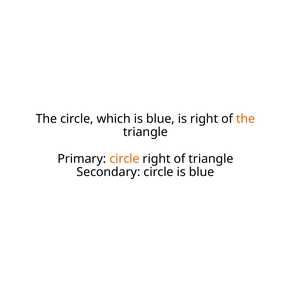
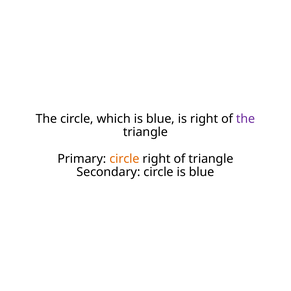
the at (246, 119) colour: orange -> purple
